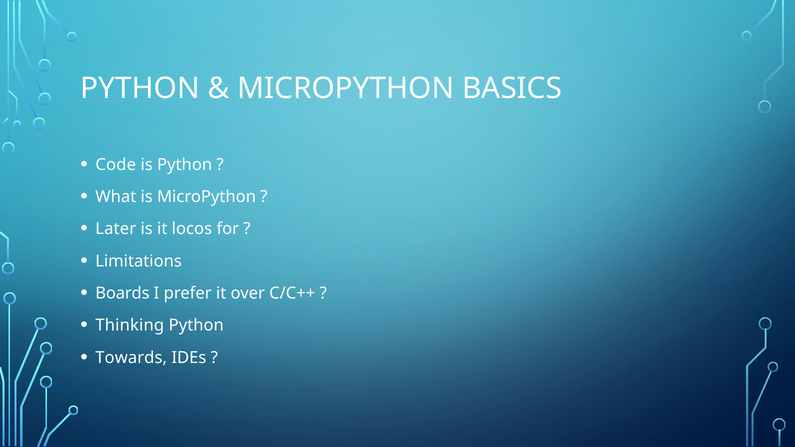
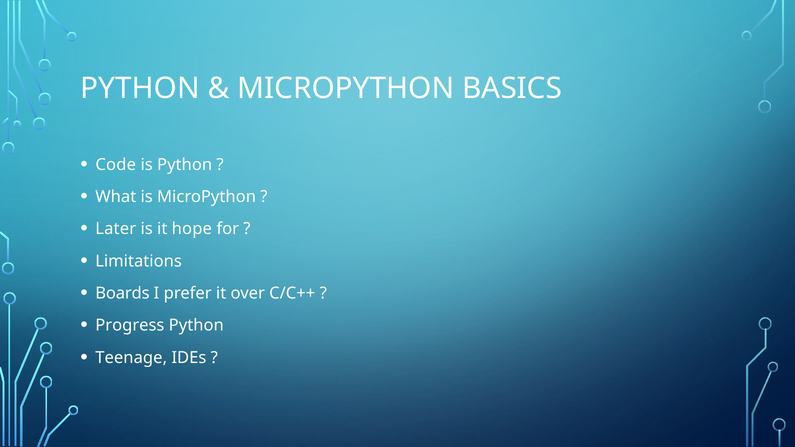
locos: locos -> hope
Thinking: Thinking -> Progress
Towards: Towards -> Teenage
